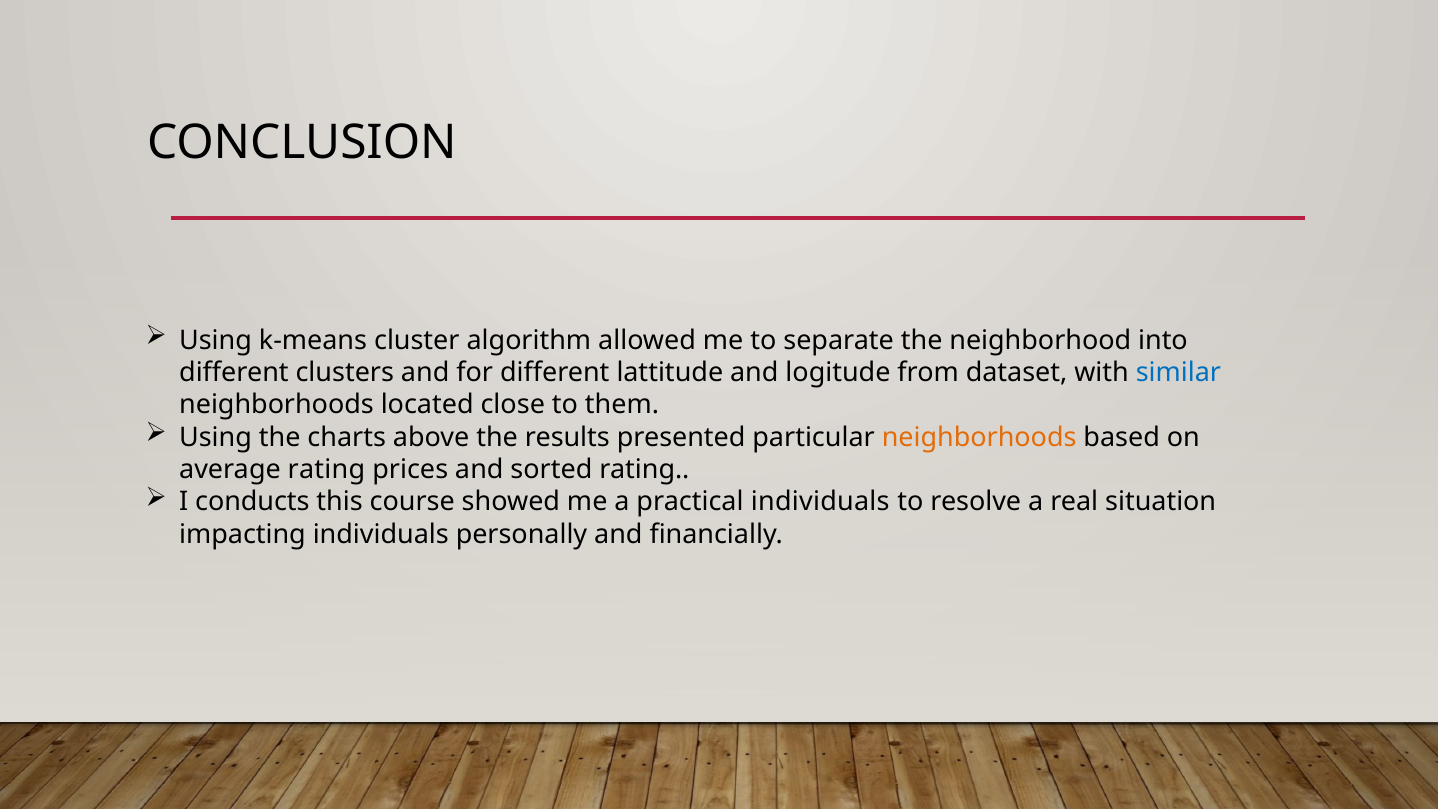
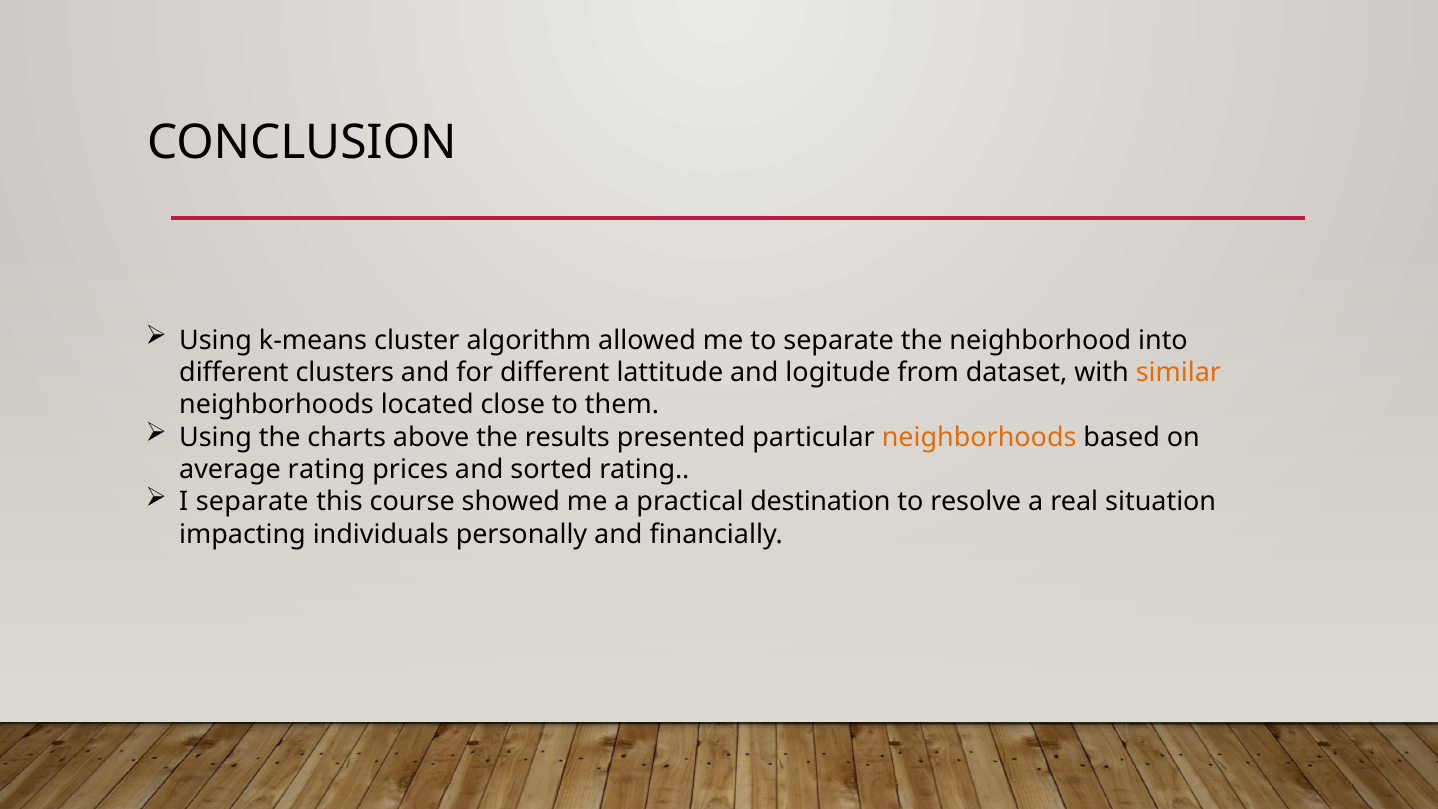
similar colour: blue -> orange
I conducts: conducts -> separate
practical individuals: individuals -> destination
